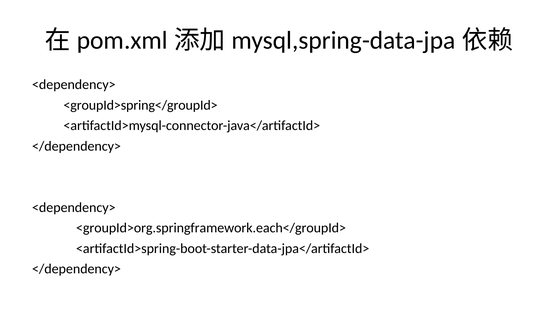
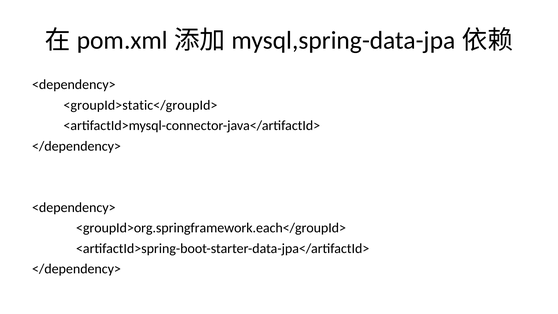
<groupId>spring</groupId>: <groupId>spring</groupId> -> <groupId>static</groupId>
